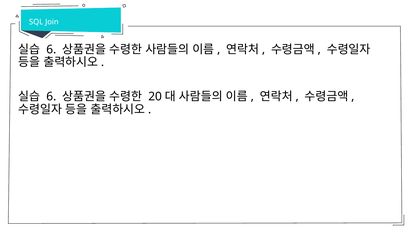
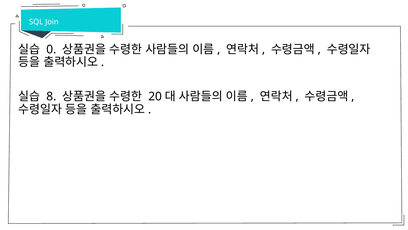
6 at (51, 49): 6 -> 0
6 at (51, 96): 6 -> 8
